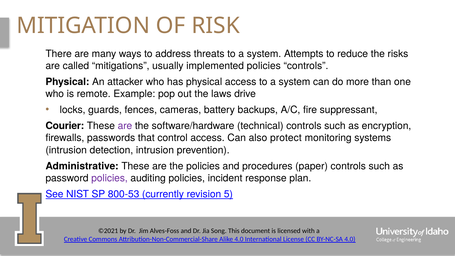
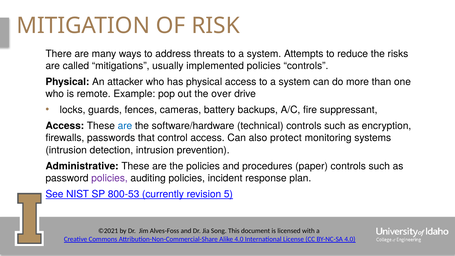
laws: laws -> over
Courier at (65, 126): Courier -> Access
are at (125, 126) colour: purple -> blue
